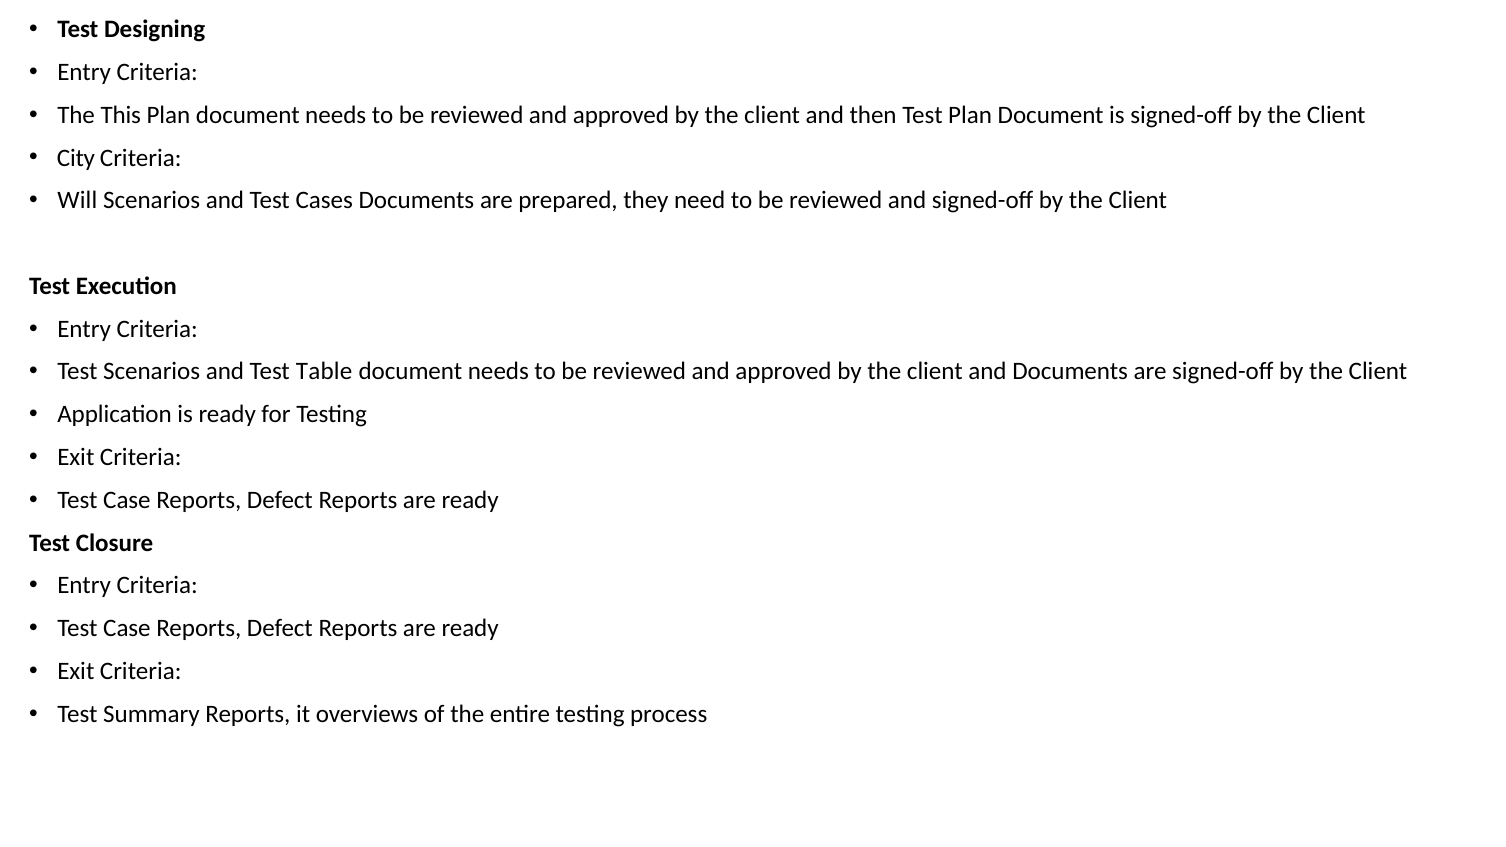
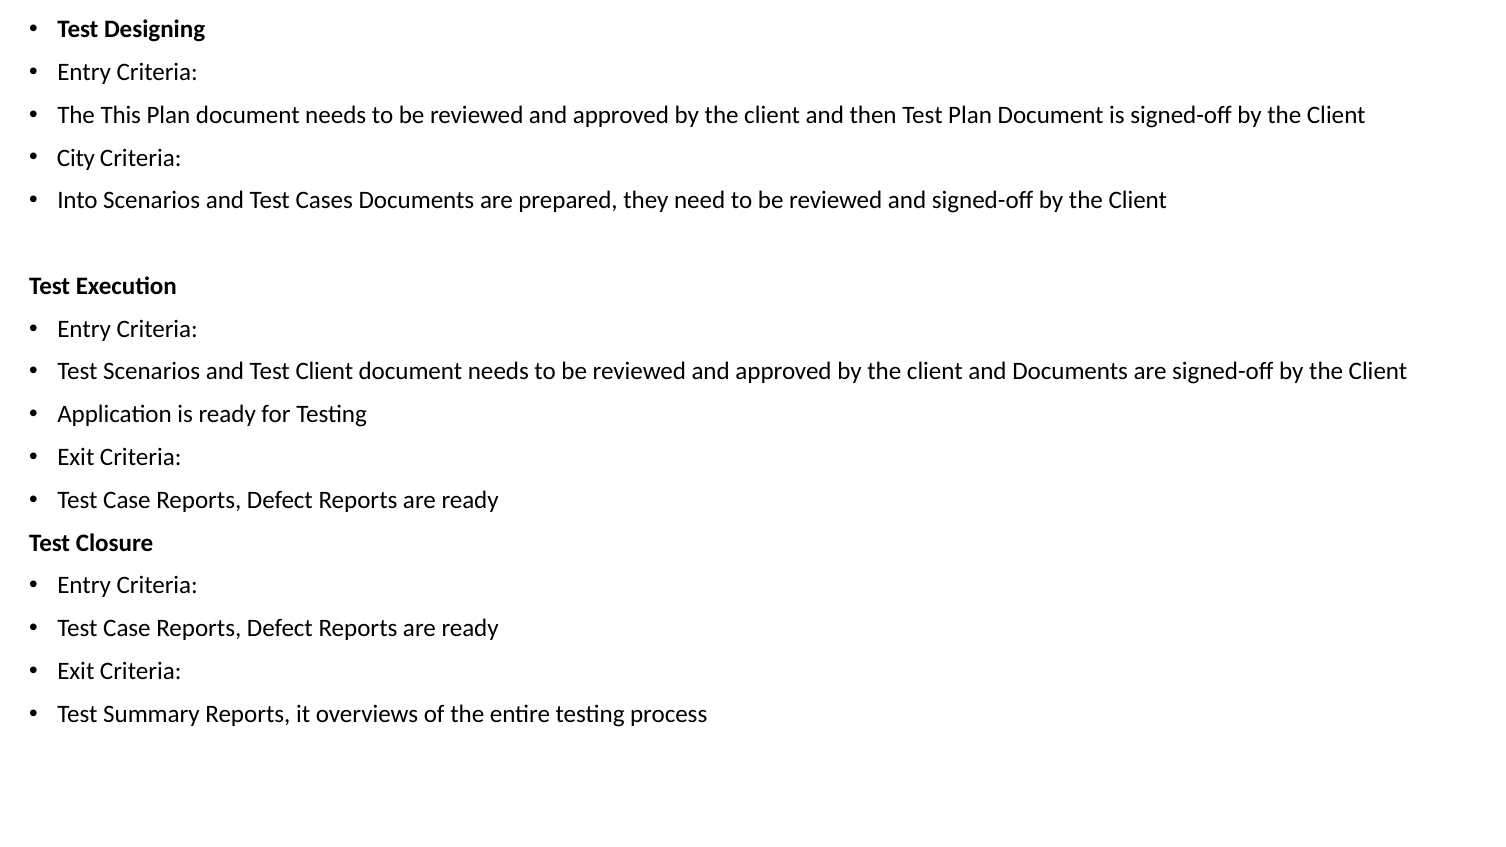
Will: Will -> Into
Test Table: Table -> Client
